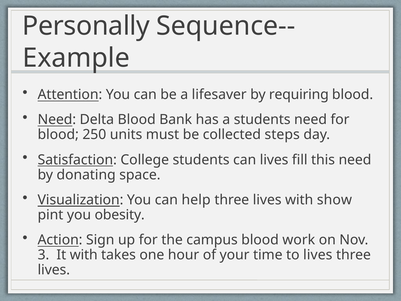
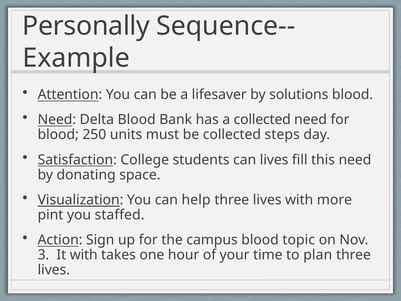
requiring: requiring -> solutions
a students: students -> collected
show: show -> more
obesity: obesity -> staffed
work: work -> topic
to lives: lives -> plan
